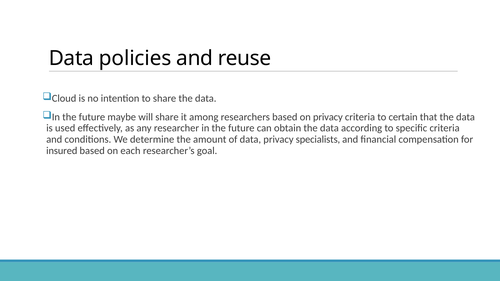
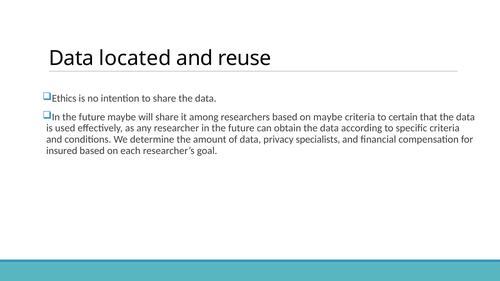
policies: policies -> located
Cloud: Cloud -> Ethics
on privacy: privacy -> maybe
